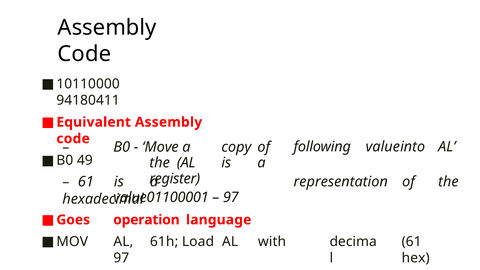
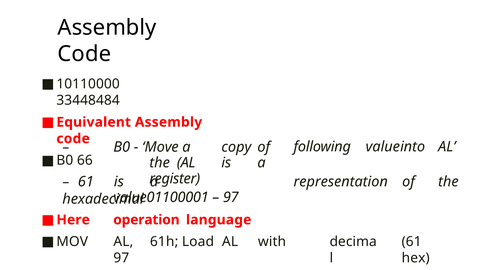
94180411: 94180411 -> 33448484
49: 49 -> 66
Goes: Goes -> Here
